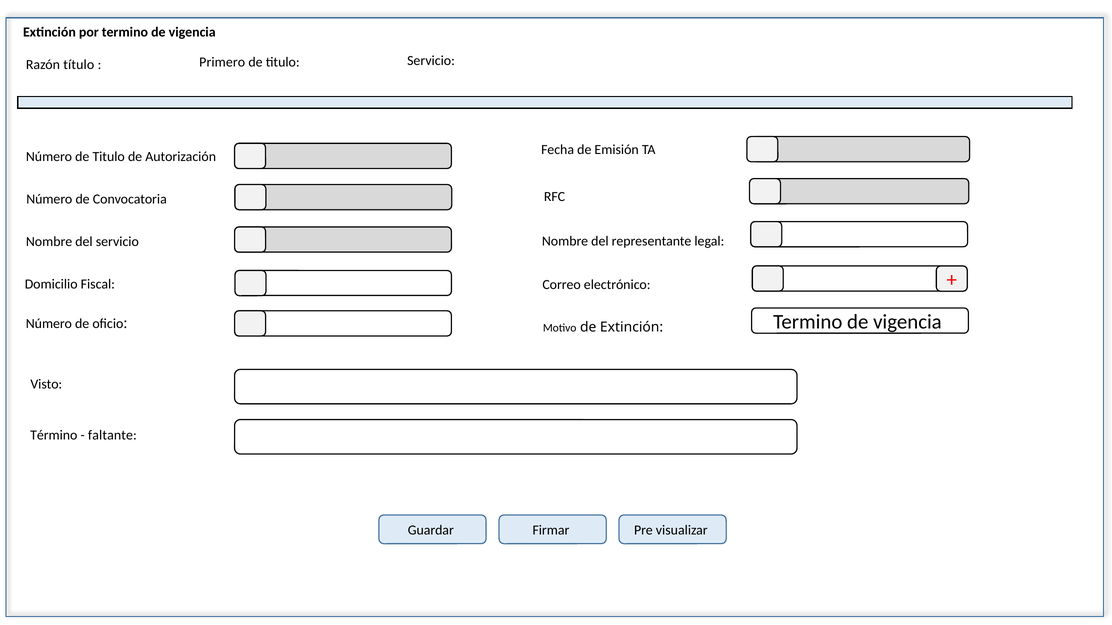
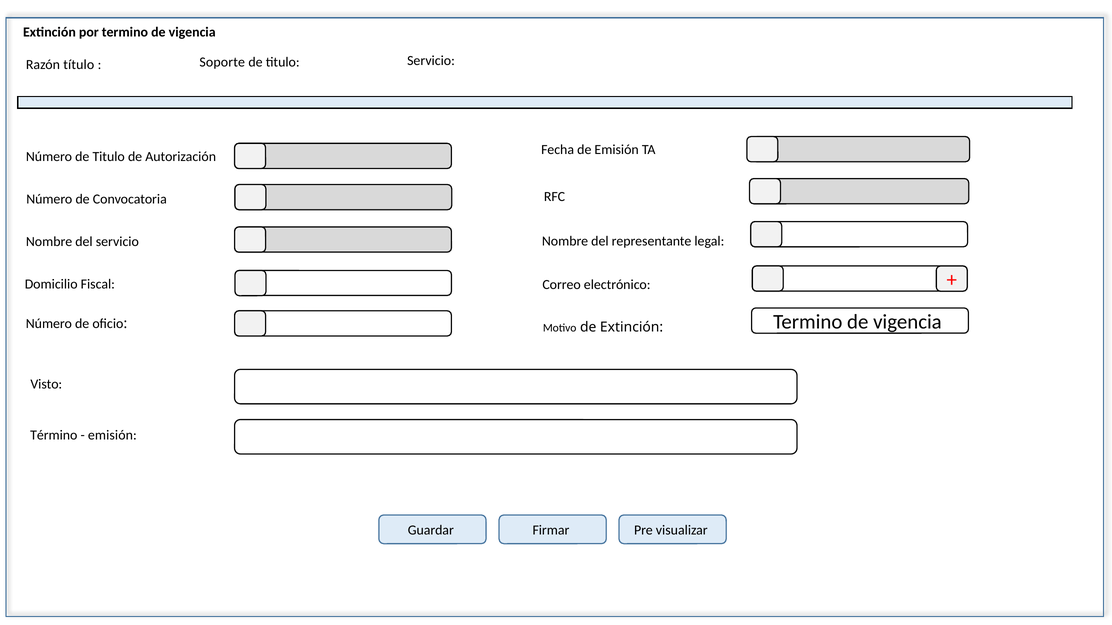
Primero: Primero -> Soporte
faltante at (112, 436): faltante -> emisión
